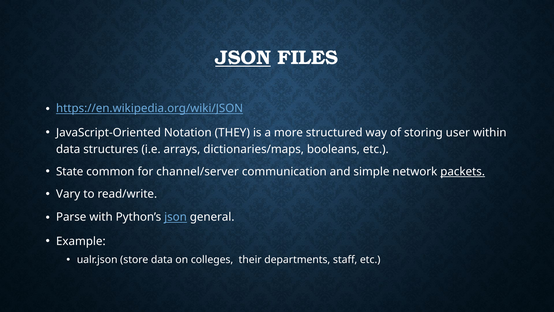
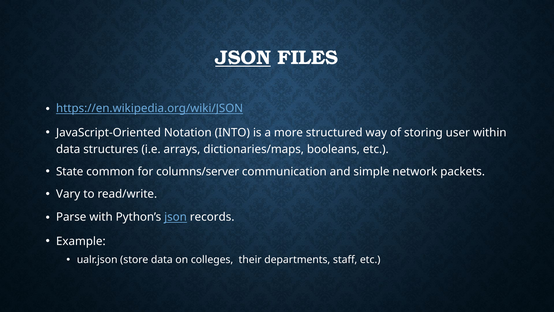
THEY: THEY -> INTO
channel/server: channel/server -> columns/server
packets underline: present -> none
general: general -> records
